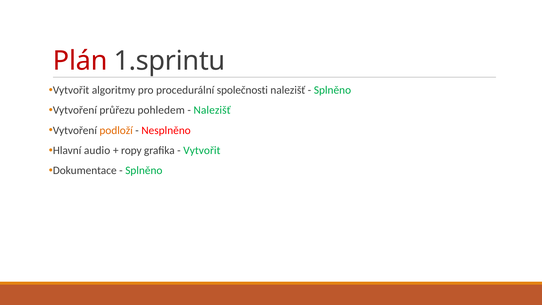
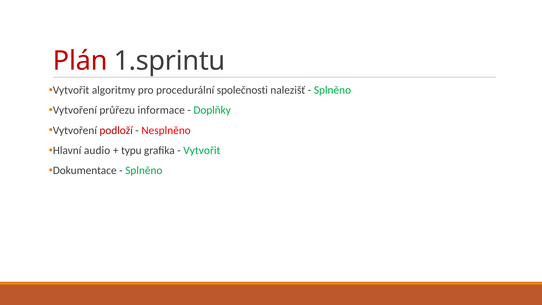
pohledem: pohledem -> informace
Nalezišť at (212, 110): Nalezišť -> Doplňky
podloží colour: orange -> red
ropy: ropy -> typu
